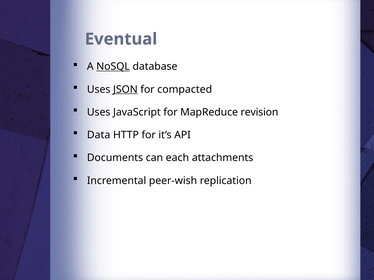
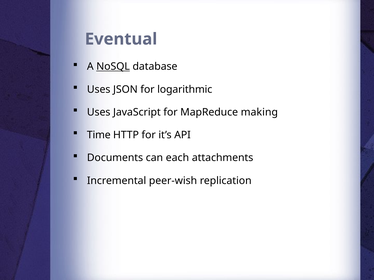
JSON underline: present -> none
compacted: compacted -> logarithmic
revision: revision -> making
Data: Data -> Time
